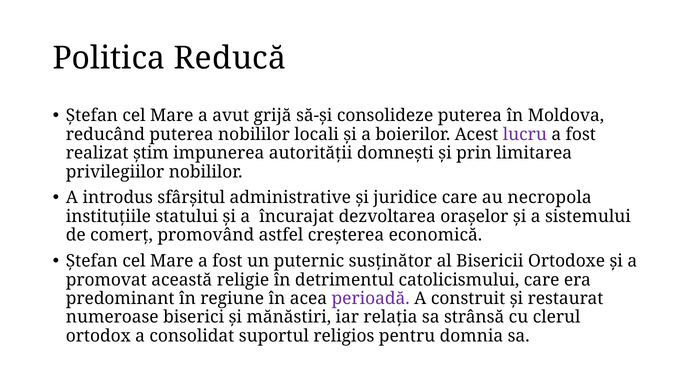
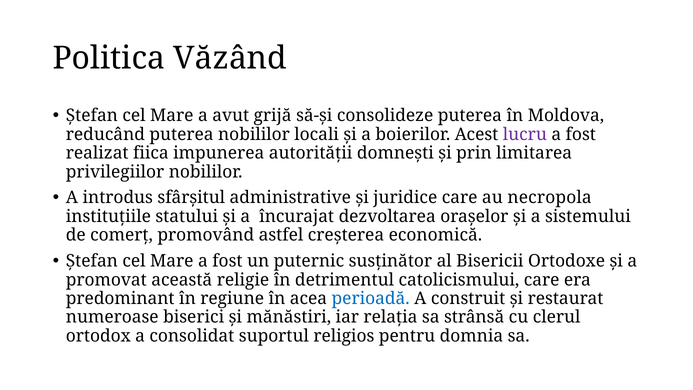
Reducă: Reducă -> Văzând
știm: știm -> fiica
perioadă colour: purple -> blue
